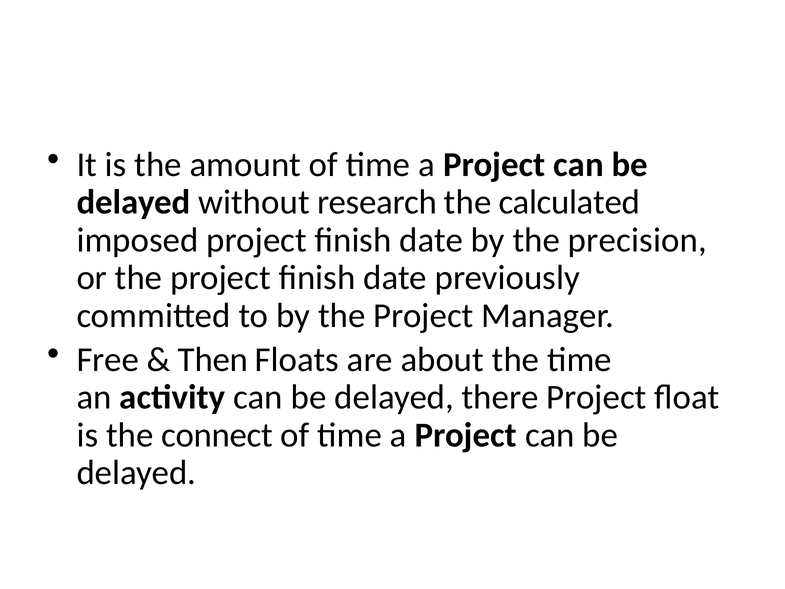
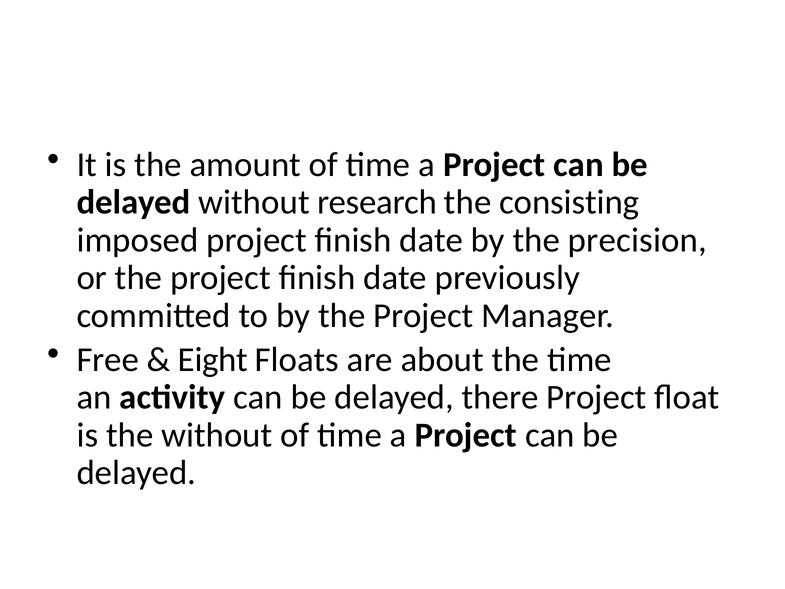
calculated: calculated -> consisting
Then: Then -> Eight
the connect: connect -> without
